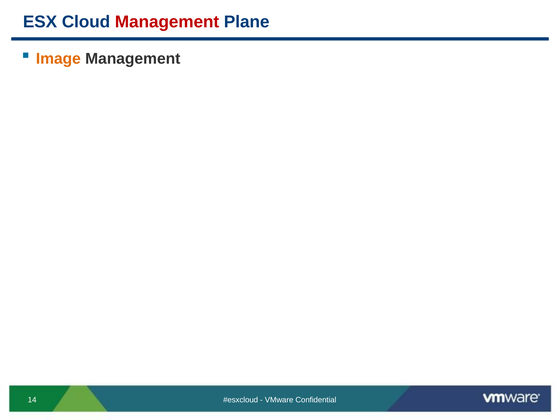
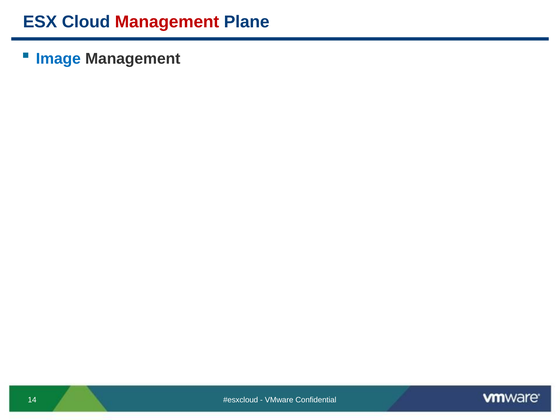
Image colour: orange -> blue
